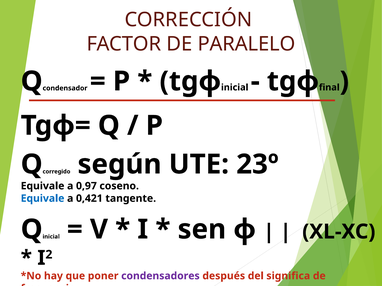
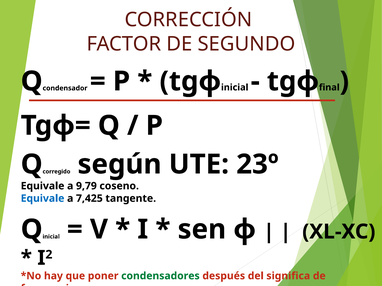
PARALELO: PARALELO -> SEGUNDO
0,97: 0,97 -> 9,79
0,421: 0,421 -> 7,425
condensadores at (160, 276) colour: purple -> green
